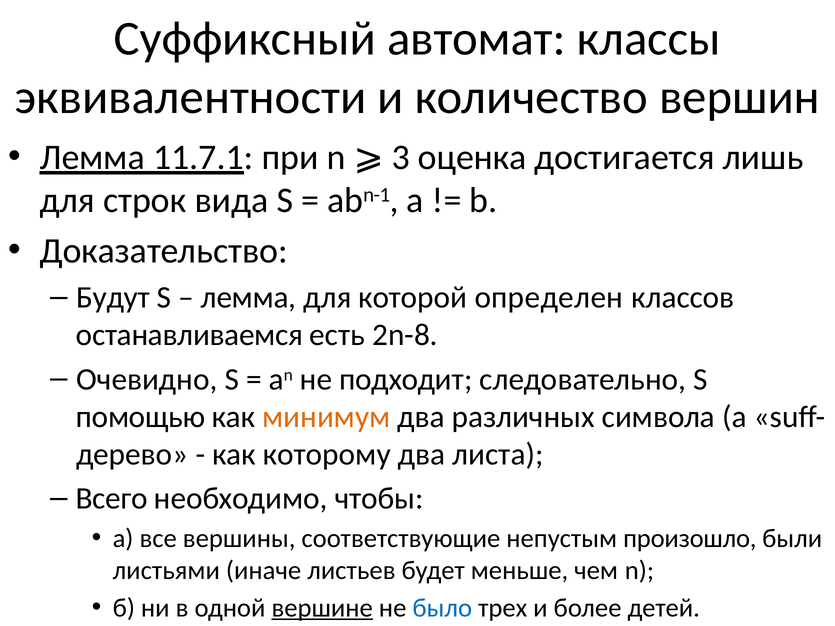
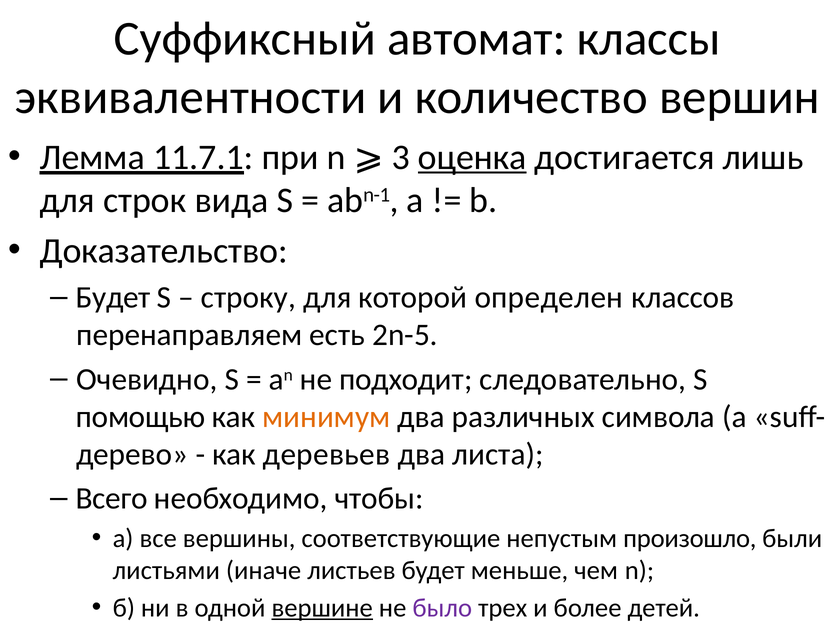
оценка underline: none -> present
Будут at (113, 298): Будут -> Будет
лемма at (249, 298): лемма -> строку
останавливаемся: останавливаемся -> перенаправляем
2n-8: 2n-8 -> 2n-5
которому: которому -> деревьев
было colour: blue -> purple
